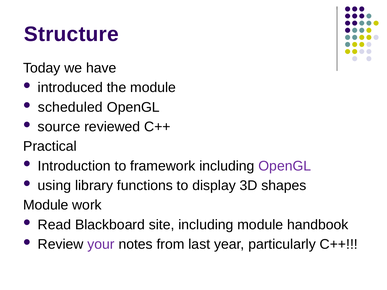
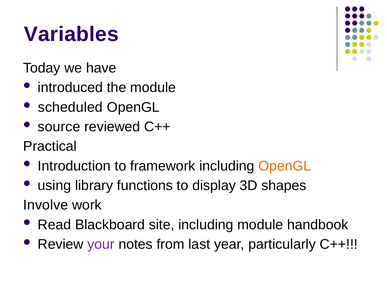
Structure: Structure -> Variables
OpenGL at (285, 166) colour: purple -> orange
Module at (46, 205): Module -> Involve
